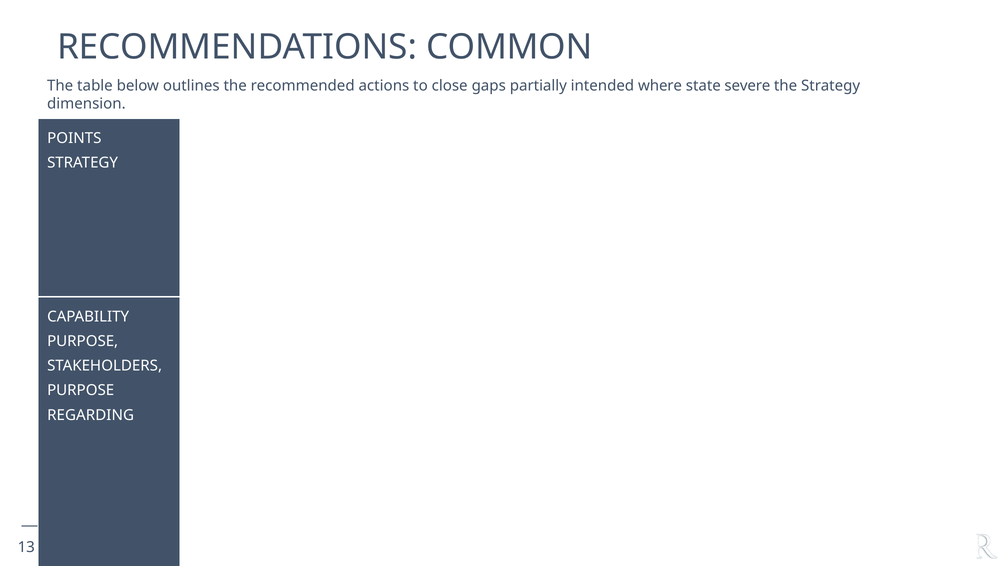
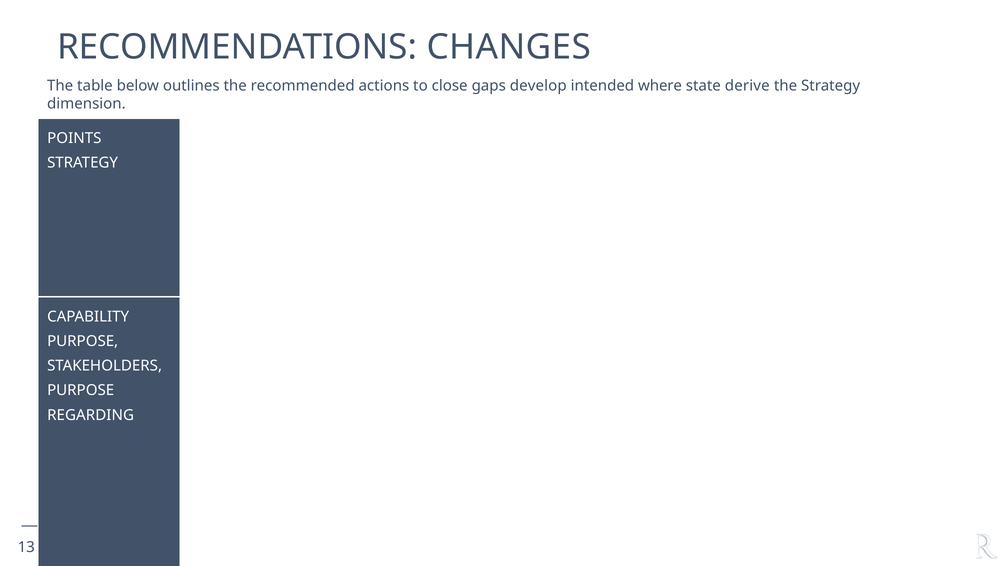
COMMON: COMMON -> CHANGES
partially: partially -> develop
severe: severe -> derive
